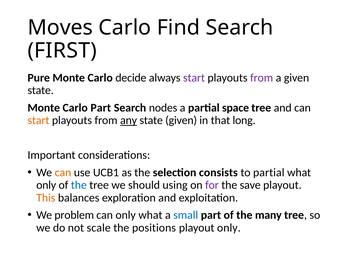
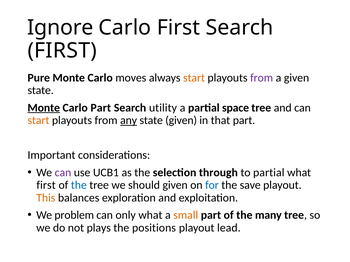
Moves: Moves -> Ignore
Carlo Find: Find -> First
decide: decide -> moves
start at (194, 78) colour: purple -> orange
Monte at (44, 108) underline: none -> present
nodes: nodes -> utility
that long: long -> part
can at (63, 173) colour: orange -> purple
consists: consists -> through
only at (46, 185): only -> first
should using: using -> given
for colour: purple -> blue
small colour: blue -> orange
scale: scale -> plays
playout only: only -> lead
